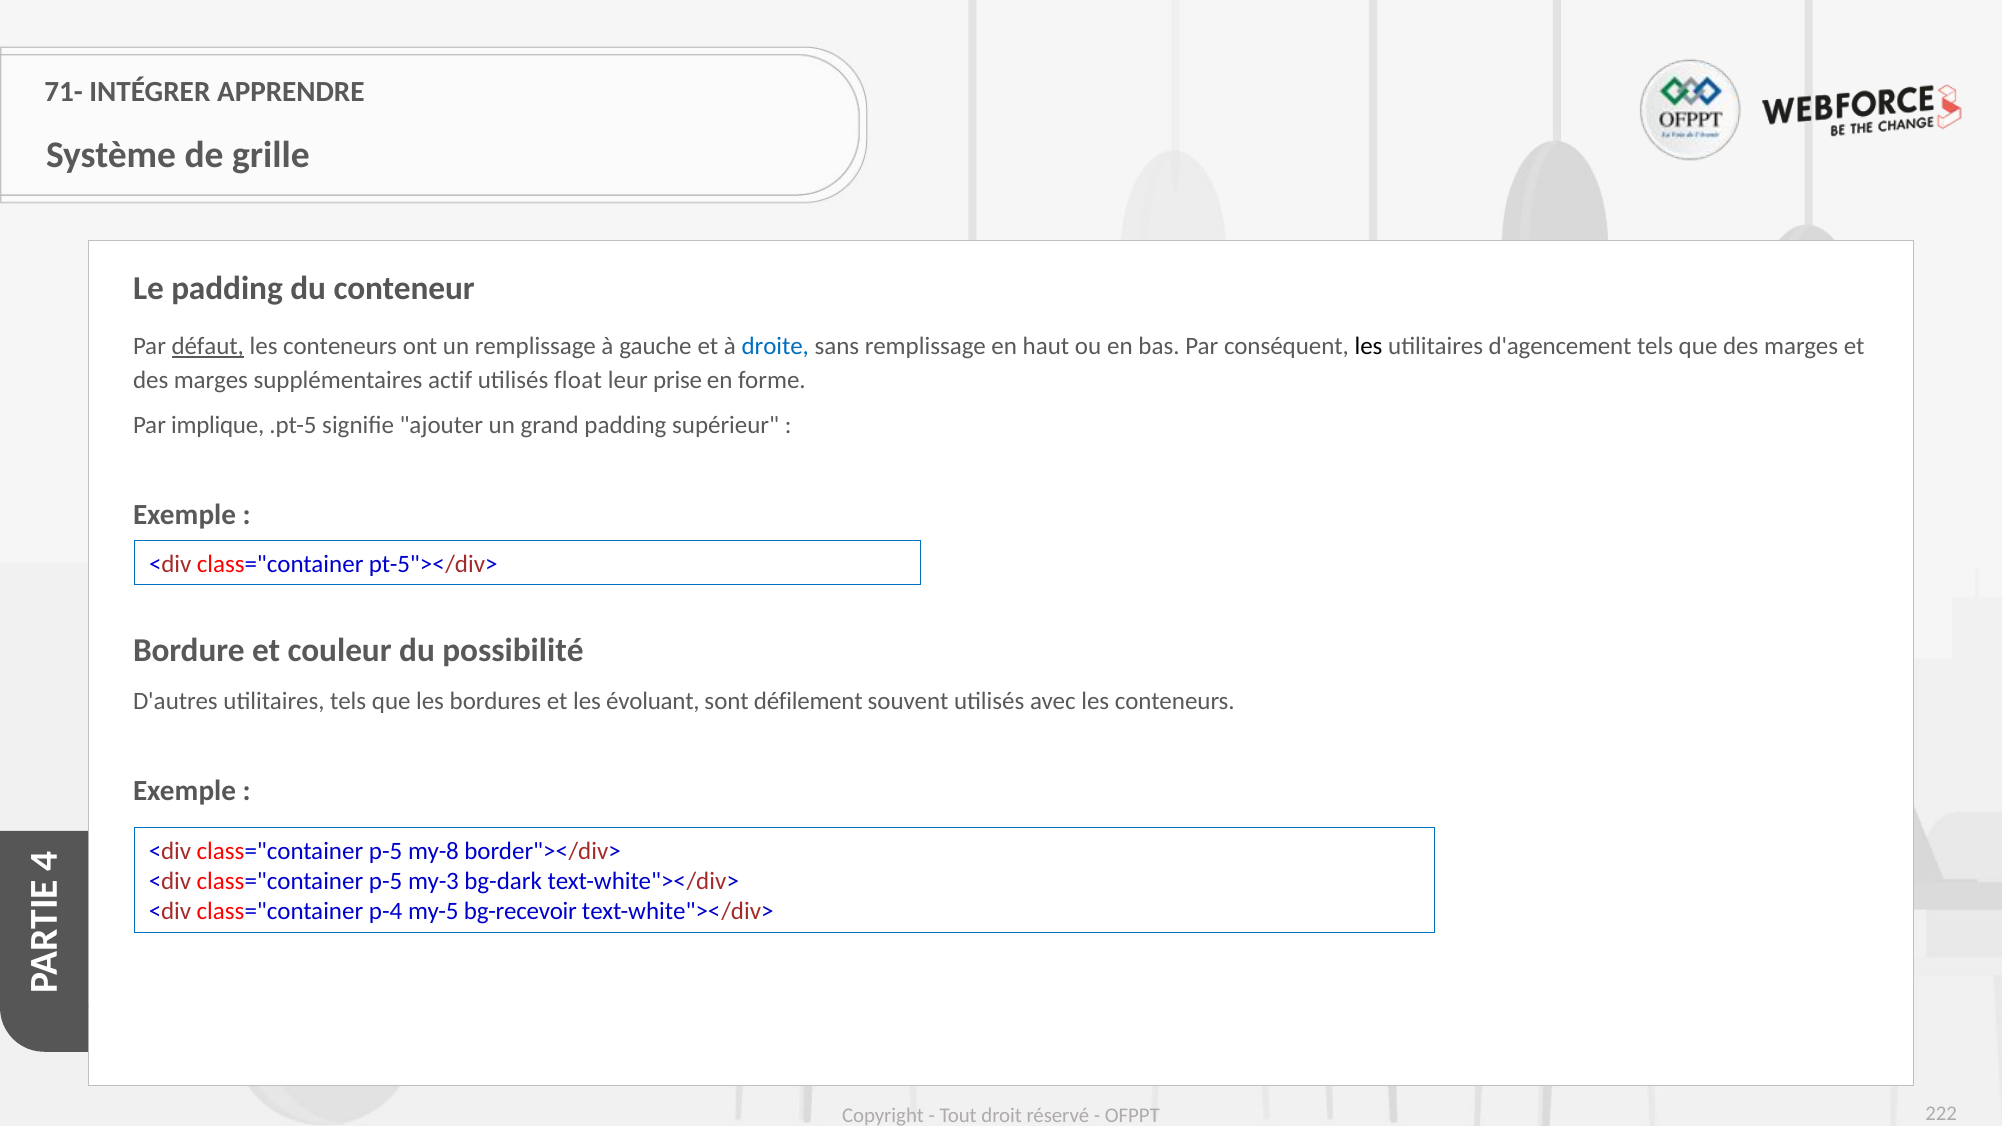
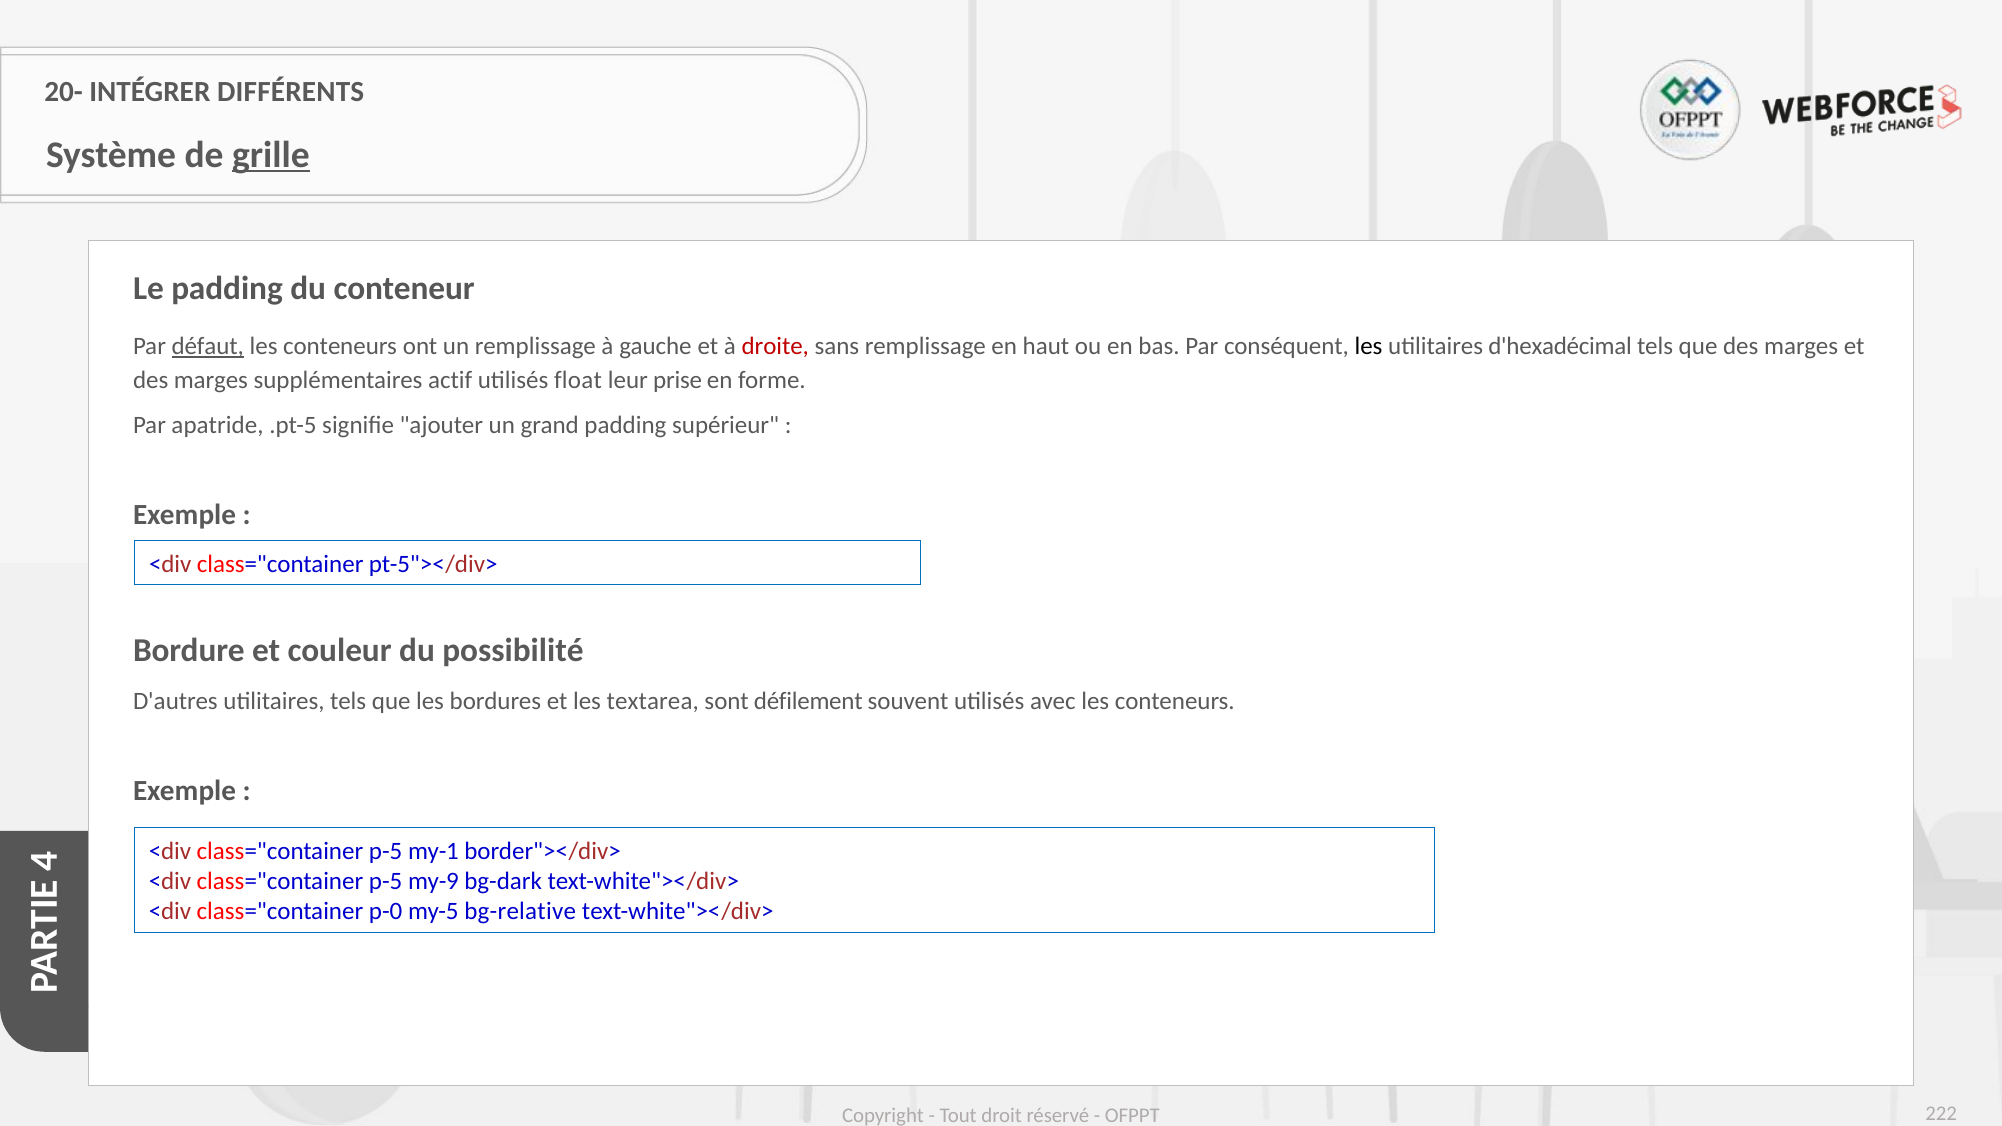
71-: 71- -> 20-
APPRENDRE: APPRENDRE -> DIFFÉRENTS
grille underline: none -> present
droite colour: blue -> red
d'agencement: d'agencement -> d'hexadécimal
implique: implique -> apatride
évoluant: évoluant -> textarea
my-8: my-8 -> my-1
my-3: my-3 -> my-9
p-4: p-4 -> p-0
bg-recevoir: bg-recevoir -> bg-relative
